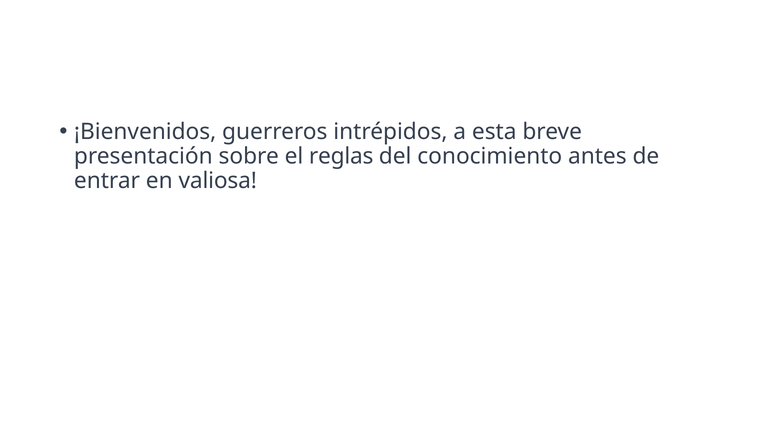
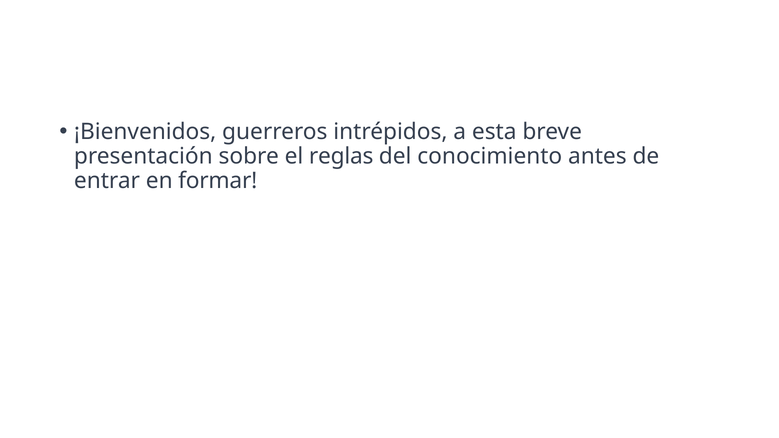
valiosa: valiosa -> formar
